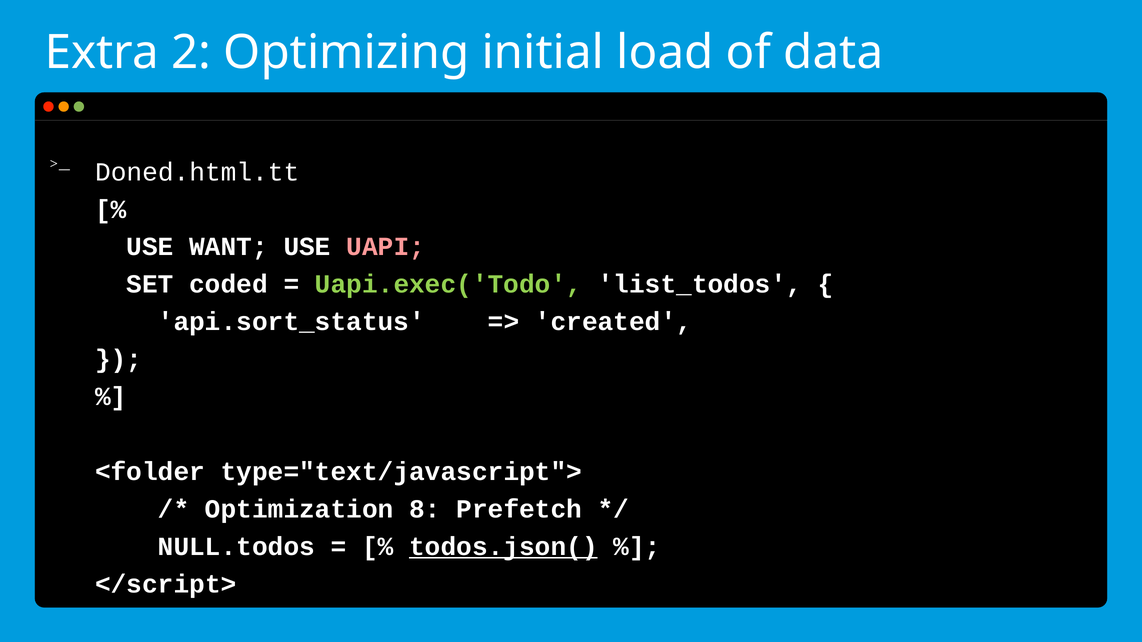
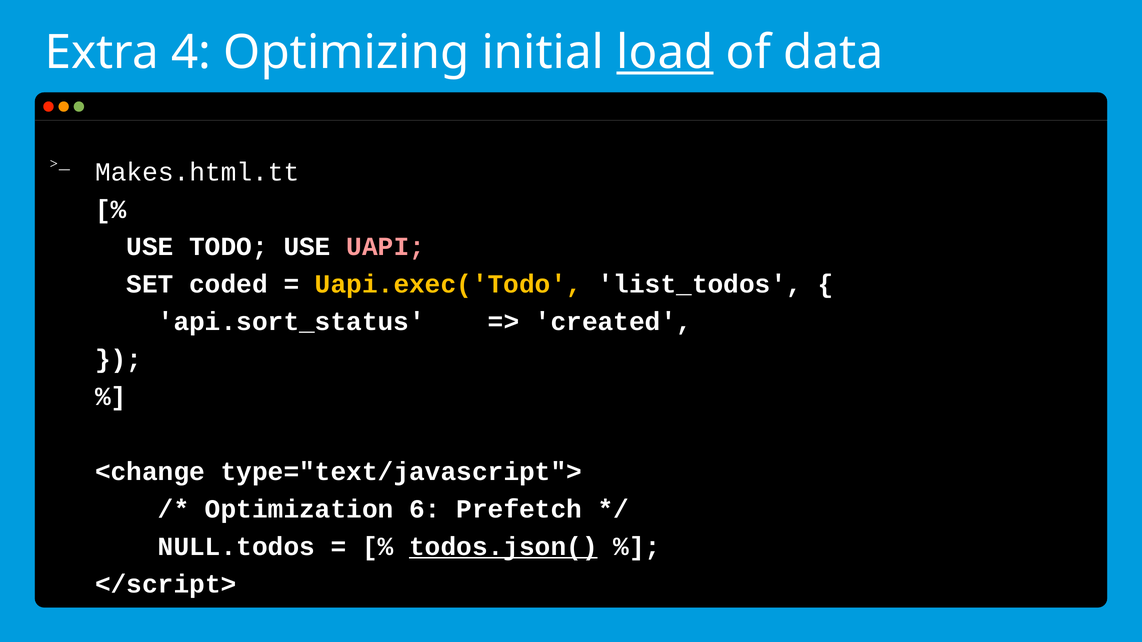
2: 2 -> 4
load underline: none -> present
Doned.html.tt: Doned.html.tt -> Makes.html.tt
WANT: WANT -> TODO
Uapi.exec('Todo colour: light green -> yellow
<folder: <folder -> <change
8: 8 -> 6
